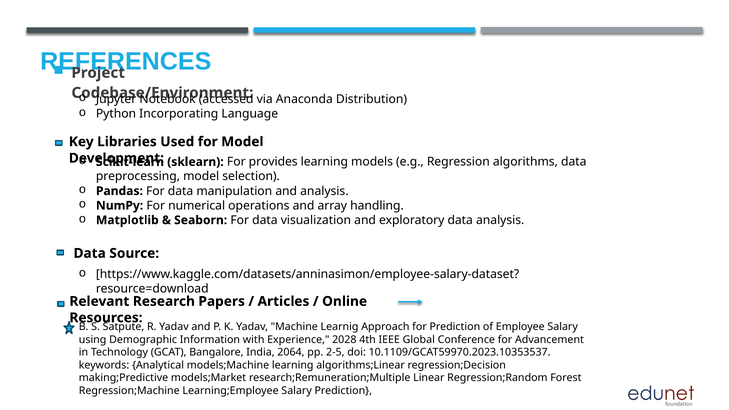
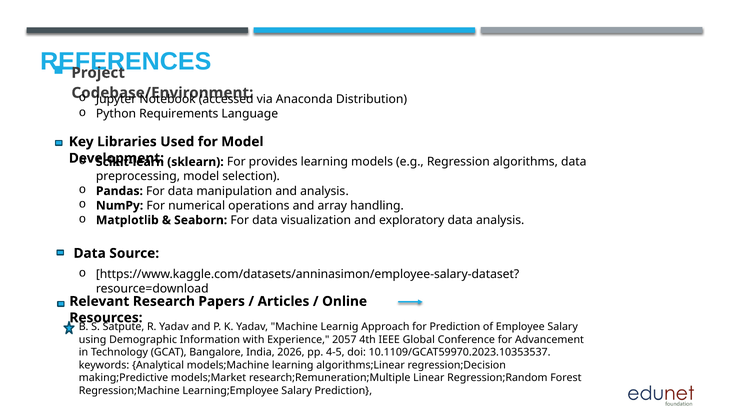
Incorporating: Incorporating -> Requirements
2028: 2028 -> 2057
2064: 2064 -> 2026
2-5: 2-5 -> 4-5
